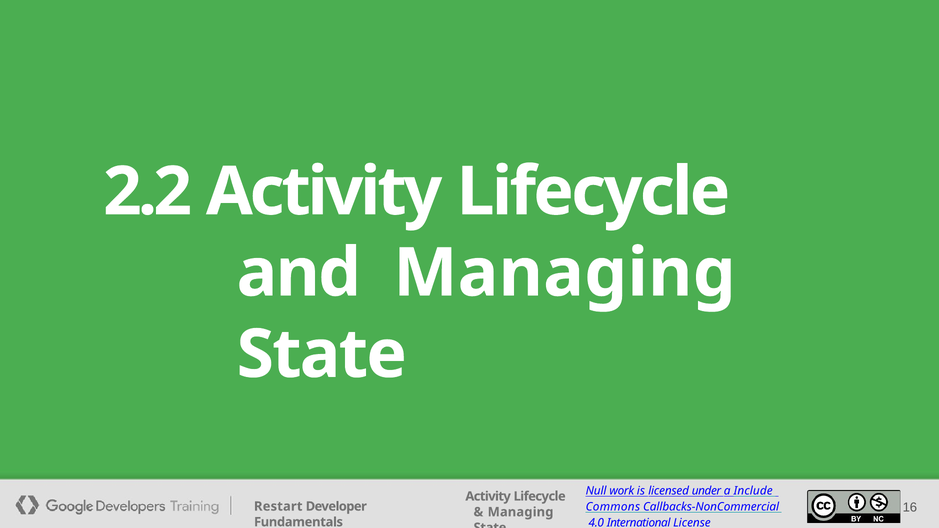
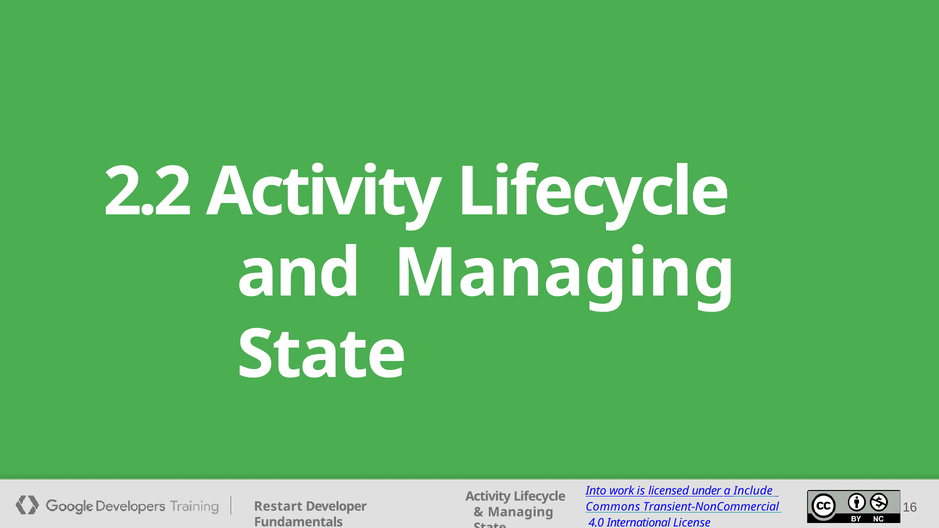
Null: Null -> Into
Callbacks-NonCommercial: Callbacks-NonCommercial -> Transient-NonCommercial
